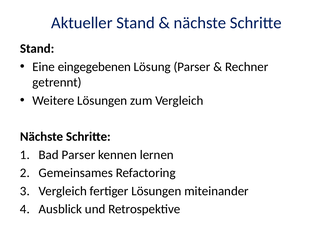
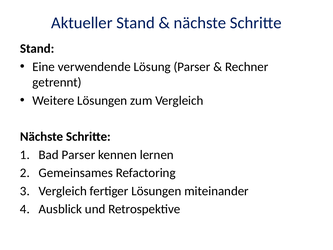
eingegebenen: eingegebenen -> verwendende
